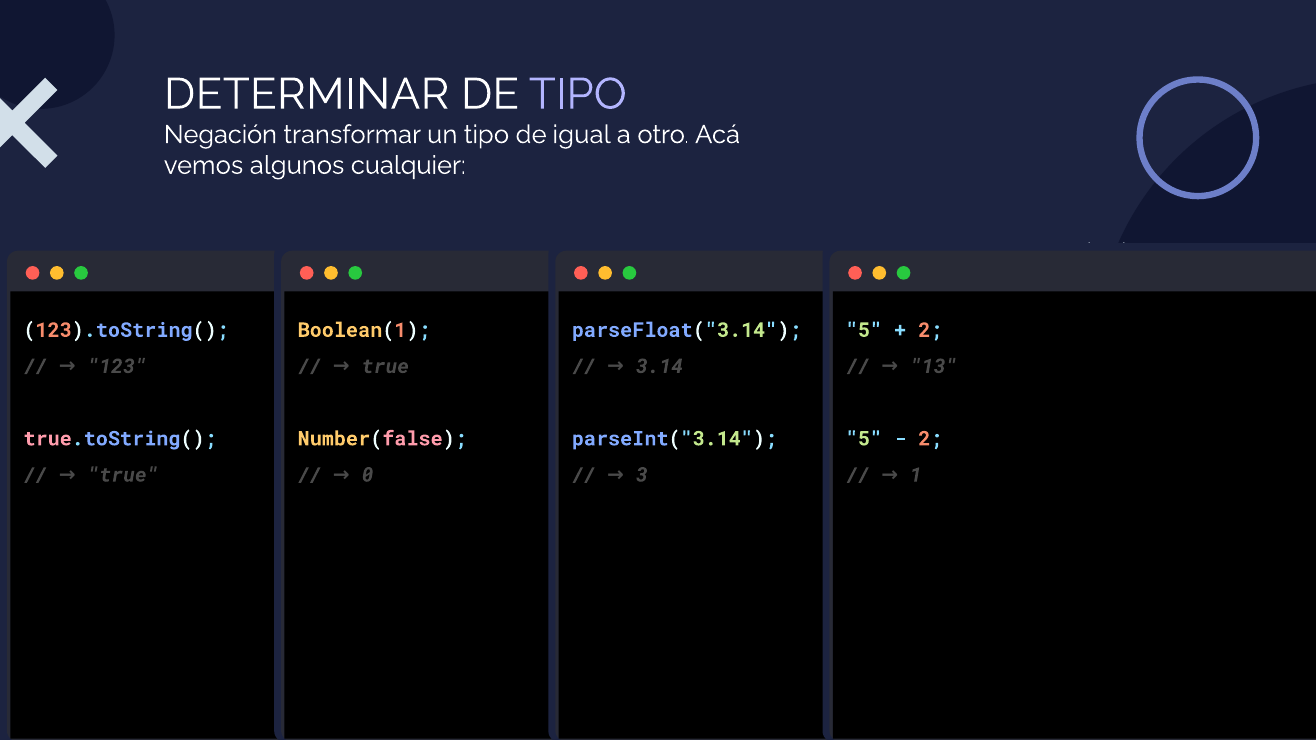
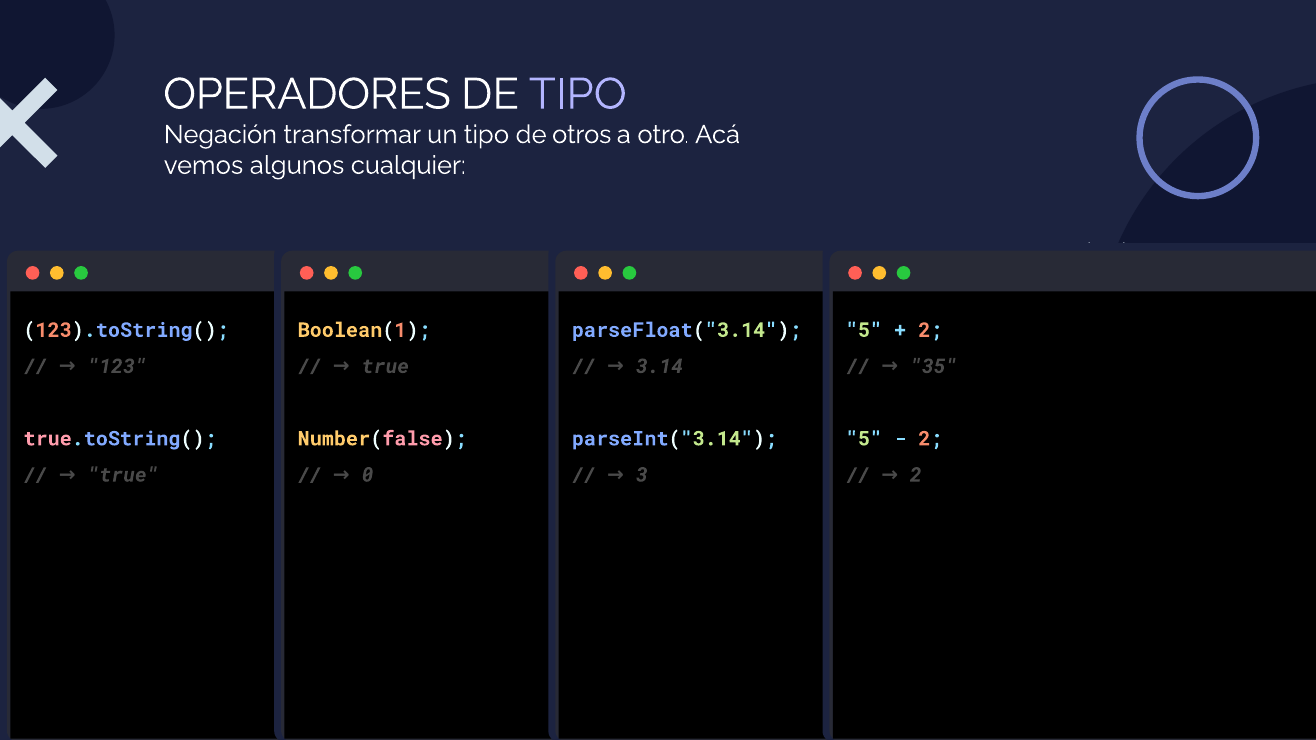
DETERMINAR: DETERMINAR -> OPERADORES
igual: igual -> otros
13: 13 -> 35
1 at (916, 475): 1 -> 2
